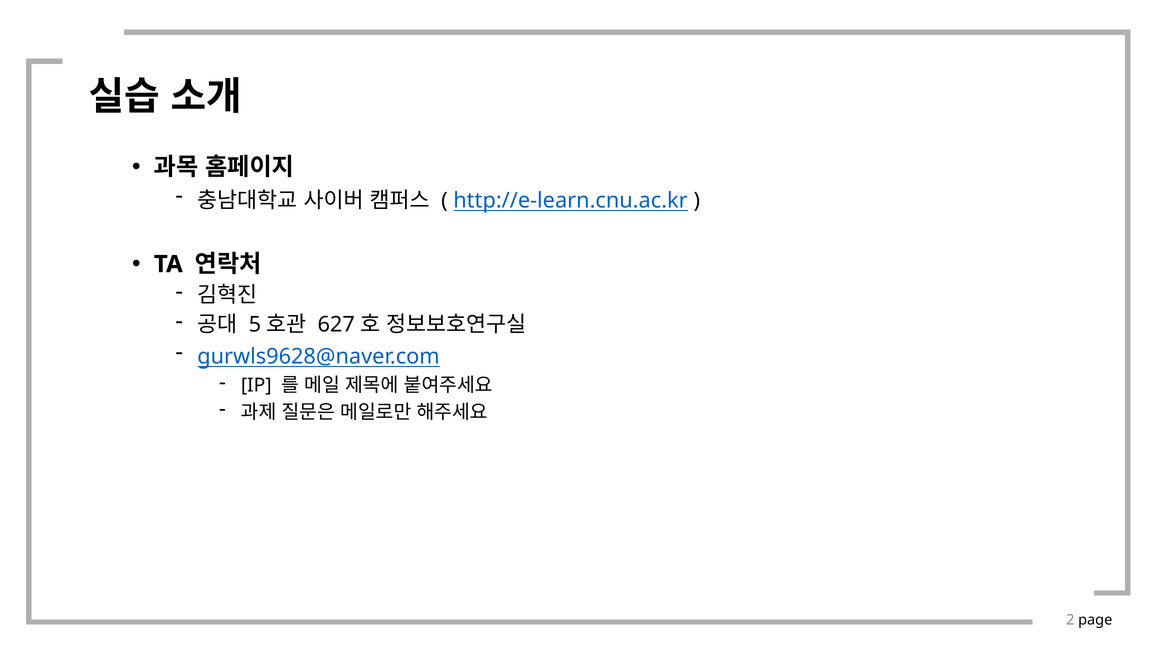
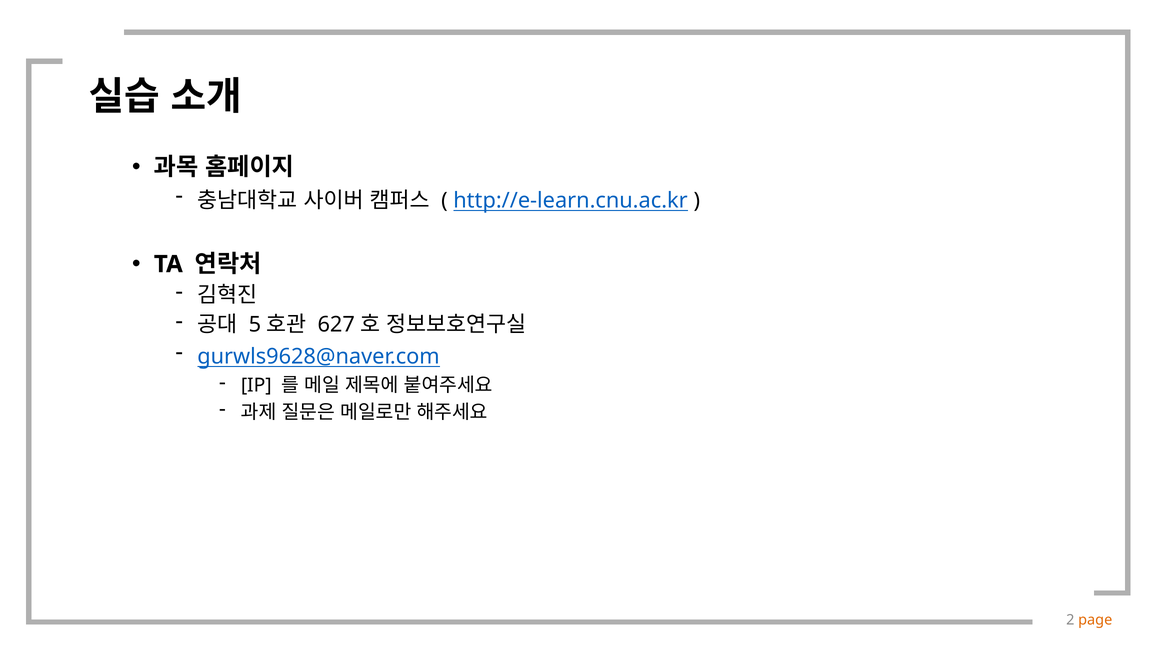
page colour: black -> orange
